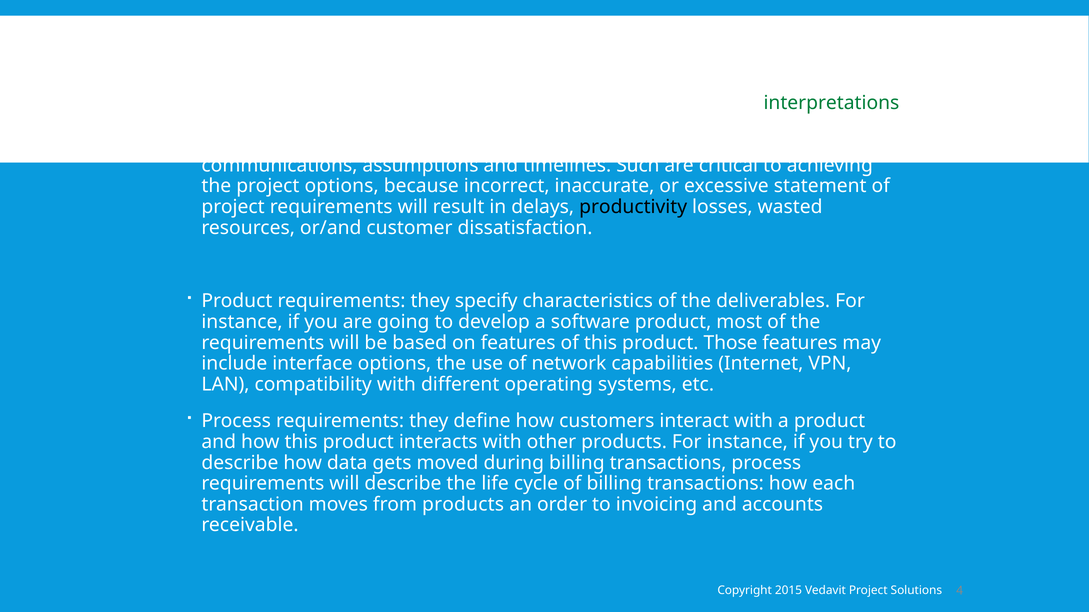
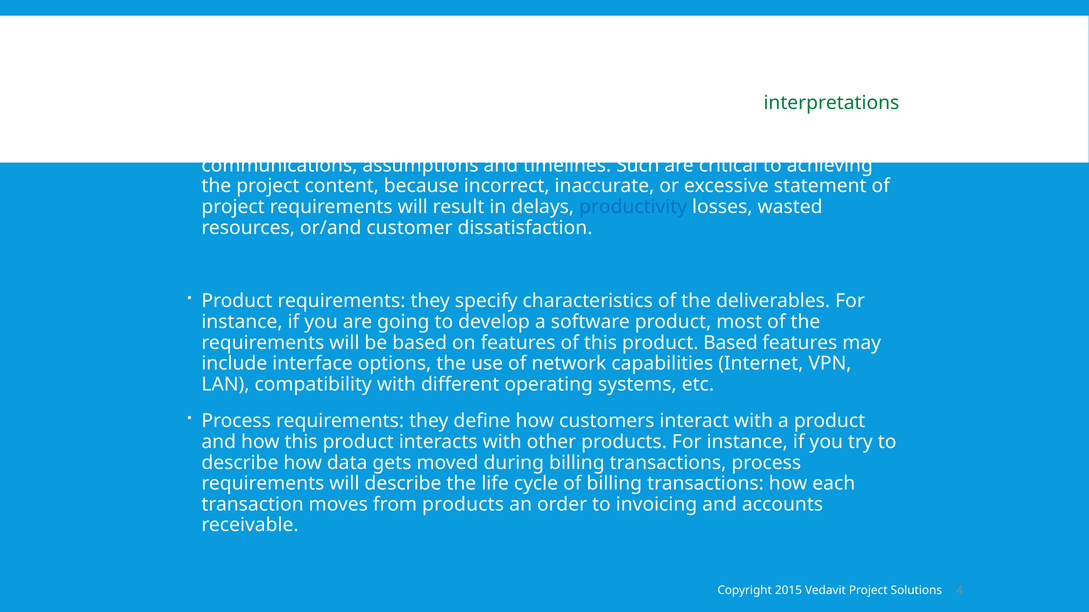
project options: options -> content
productivity colour: black -> blue
product Those: Those -> Based
